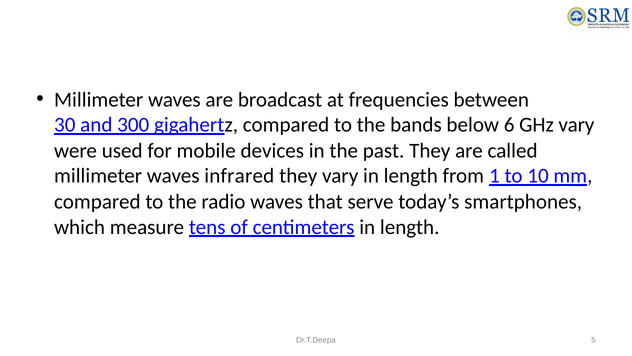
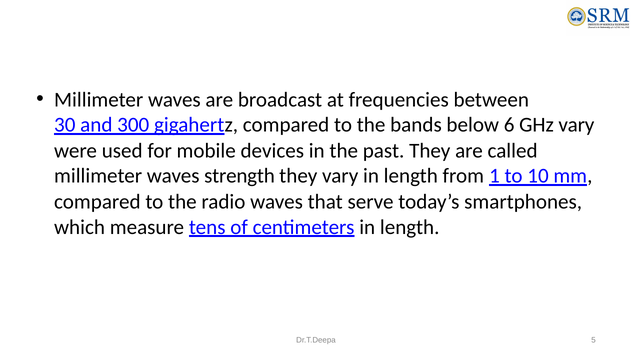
infrared: infrared -> strength
